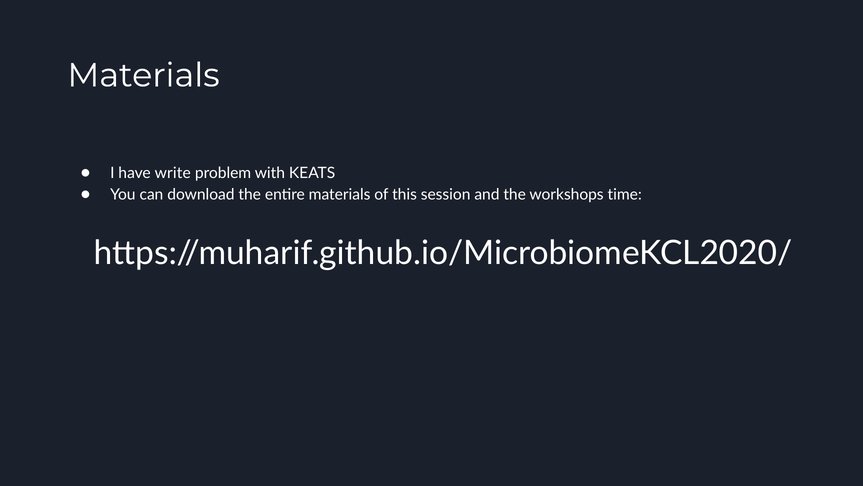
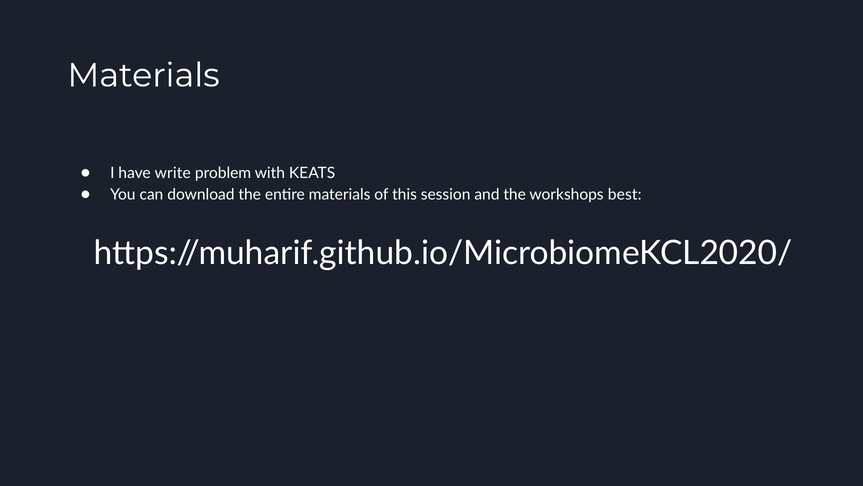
time: time -> best
